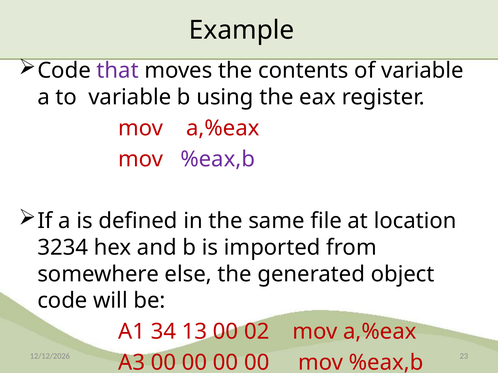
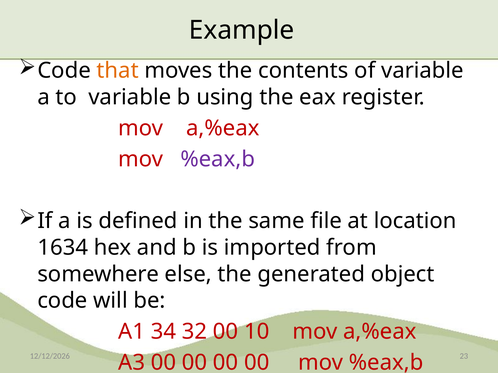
that colour: purple -> orange
3234: 3234 -> 1634
13: 13 -> 32
02: 02 -> 10
